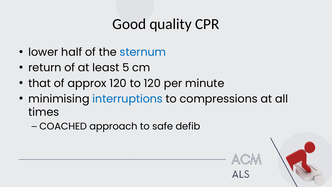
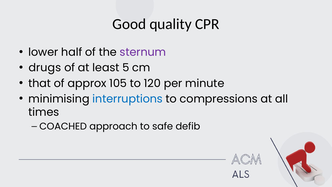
sternum colour: blue -> purple
return: return -> drugs
approx 120: 120 -> 105
